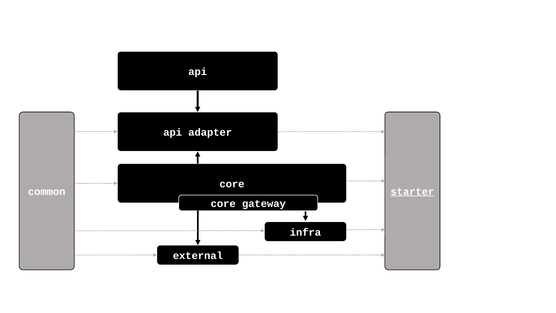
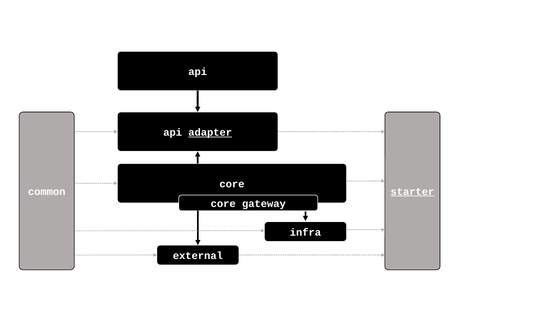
adapter underline: none -> present
